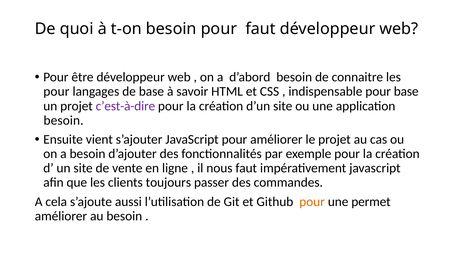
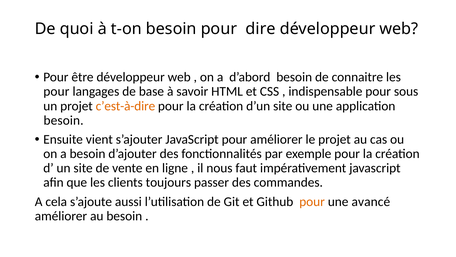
pour faut: faut -> dire
pour base: base -> sous
c’est-à-dire colour: purple -> orange
permet: permet -> avancé
